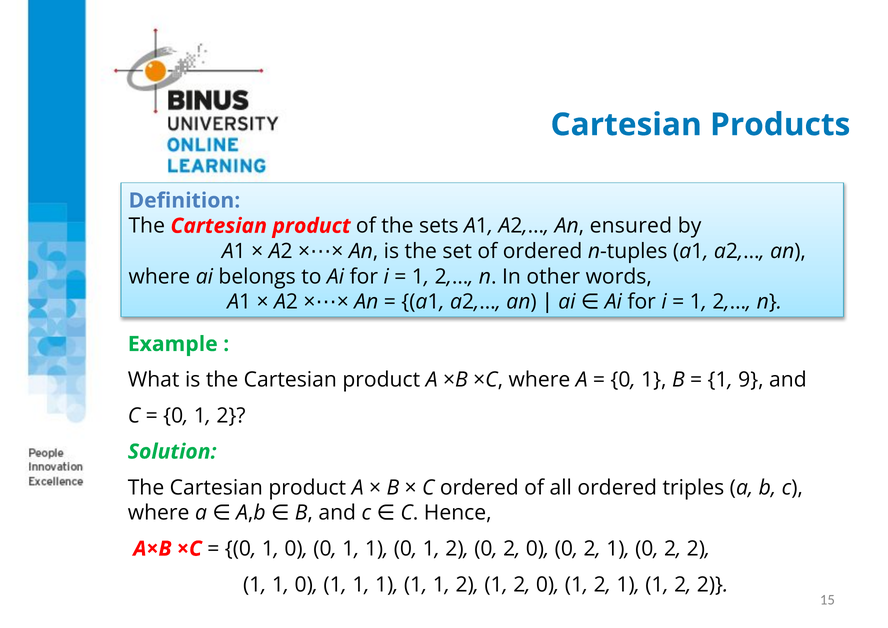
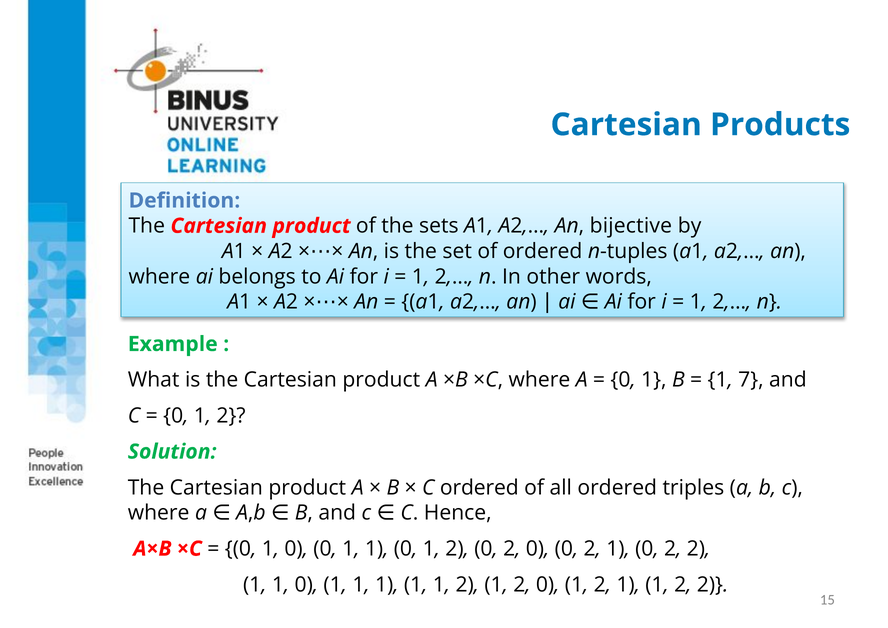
ensured: ensured -> bijective
9: 9 -> 7
